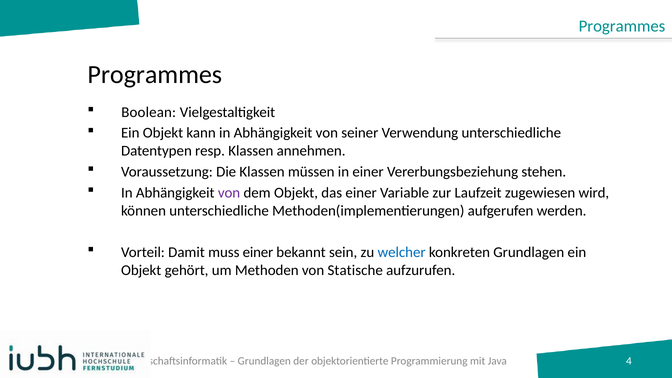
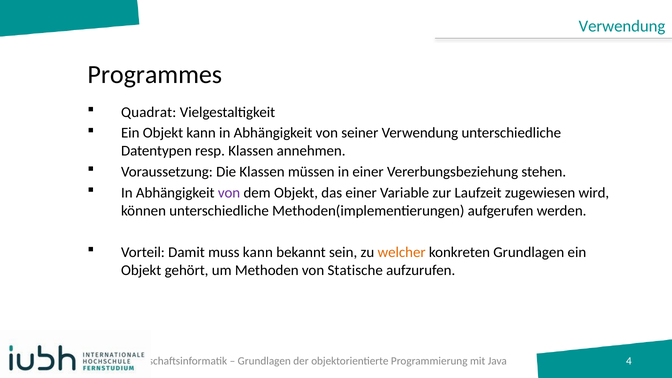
Programmes at (622, 26): Programmes -> Verwendung
Boolean: Boolean -> Quadrat
muss einer: einer -> kann
welcher colour: blue -> orange
